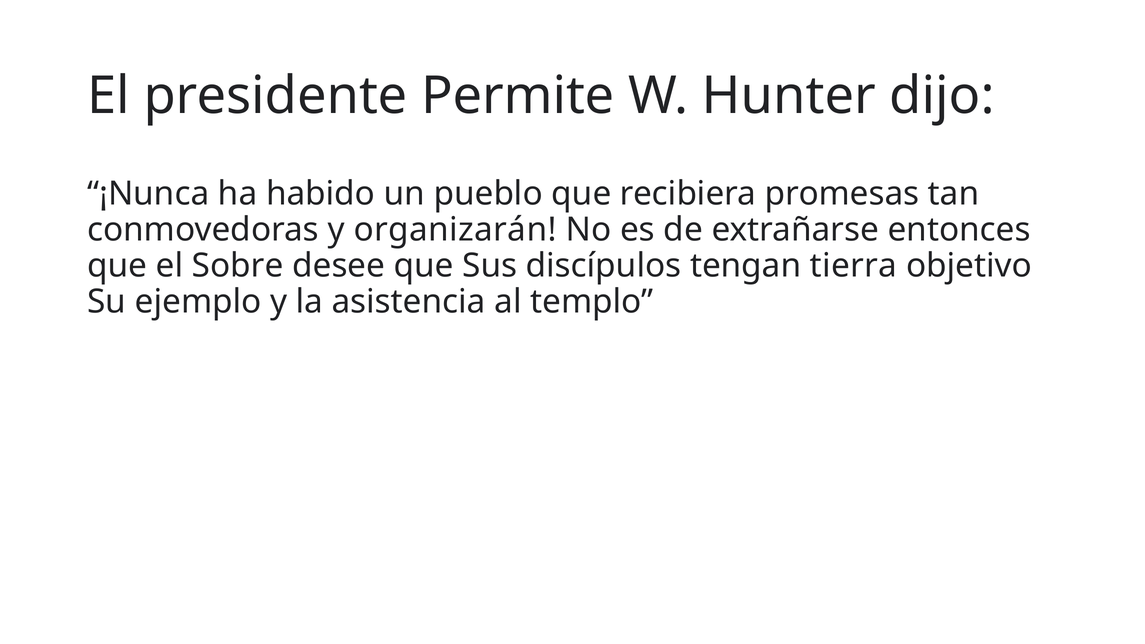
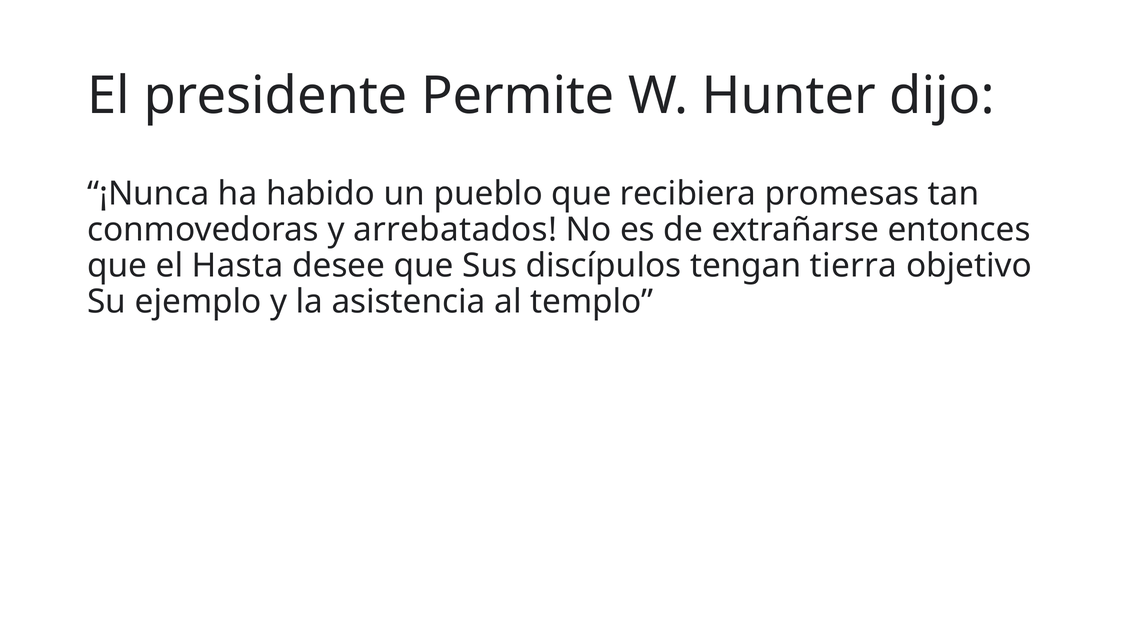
organizarán: organizarán -> arrebatados
Sobre: Sobre -> Hasta
